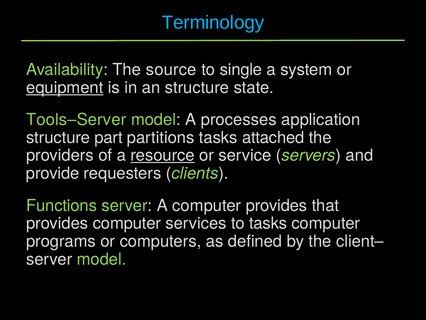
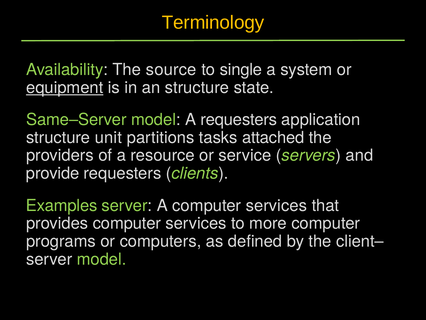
Terminology colour: light blue -> yellow
Tools–Server: Tools–Server -> Same–Server
A processes: processes -> requesters
part: part -> unit
resource underline: present -> none
Functions: Functions -> Examples
A computer provides: provides -> services
to tasks: tasks -> more
